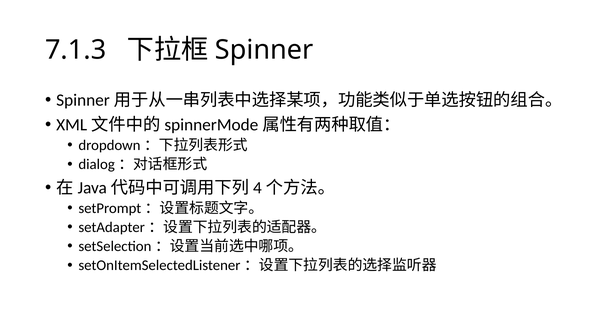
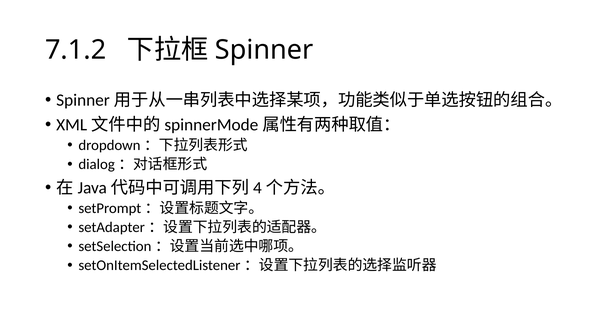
7.1.3: 7.1.3 -> 7.1.2
